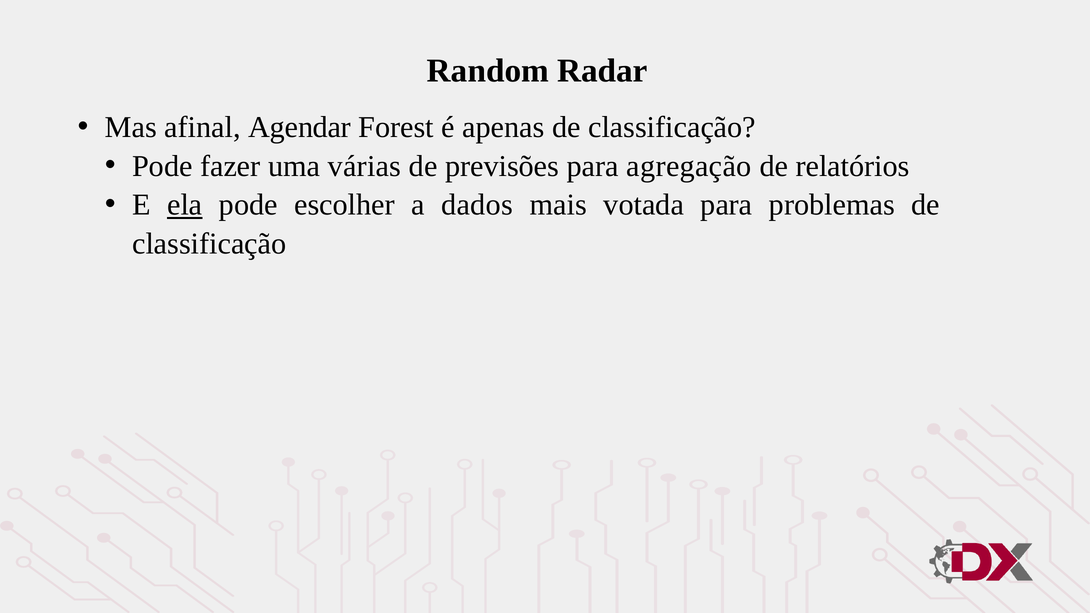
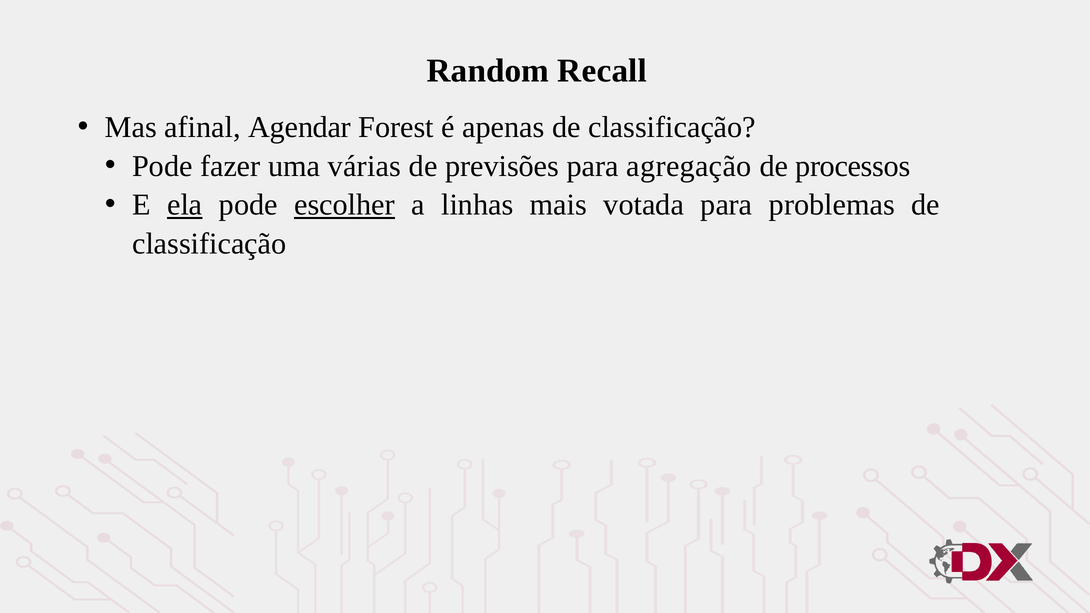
Radar: Radar -> Recall
relatórios: relatórios -> processos
escolher underline: none -> present
dados: dados -> linhas
